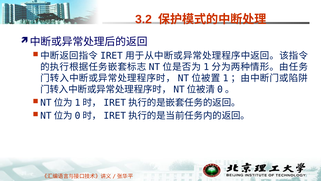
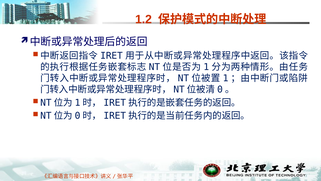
3.2: 3.2 -> 1.2
